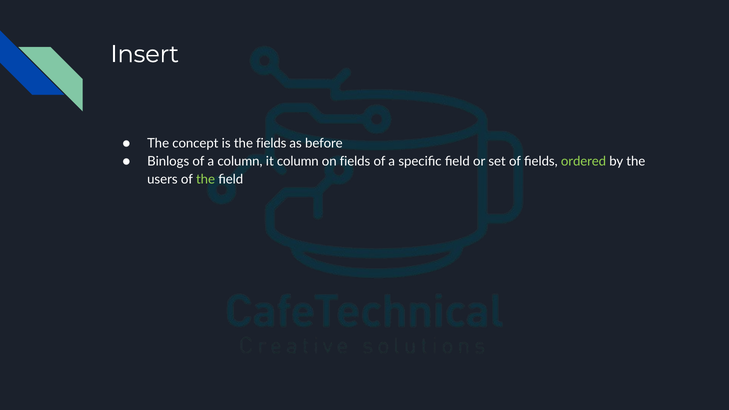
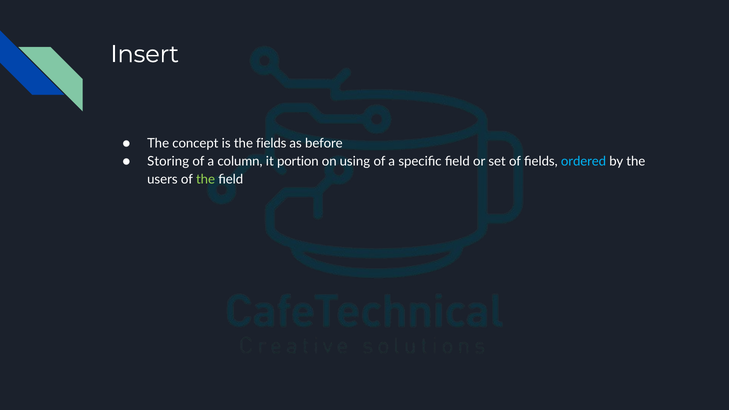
Binlogs: Binlogs -> Storing
it column: column -> portion
on fields: fields -> using
ordered colour: light green -> light blue
